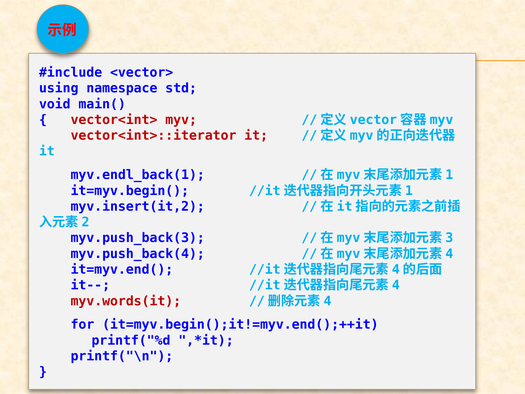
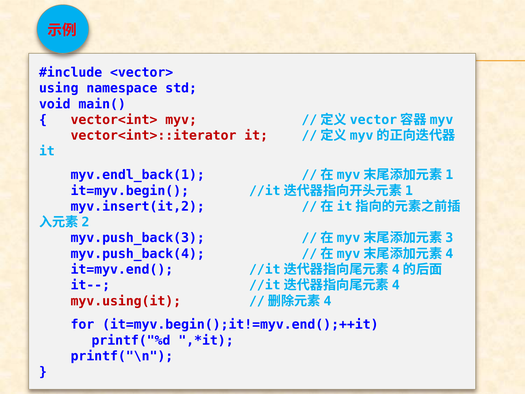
myv.words(it: myv.words(it -> myv.using(it
